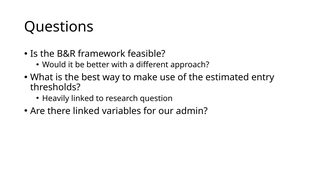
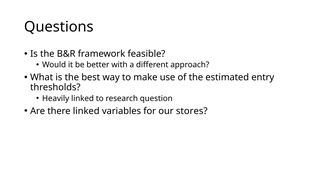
admin: admin -> stores
